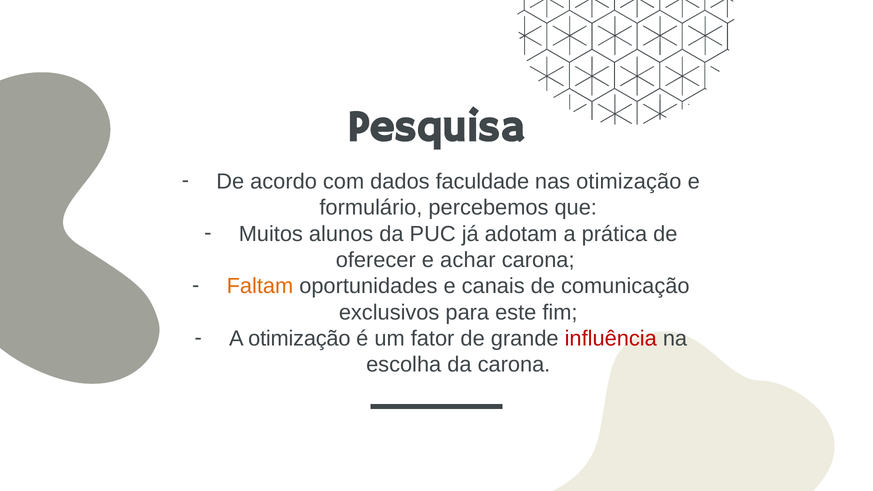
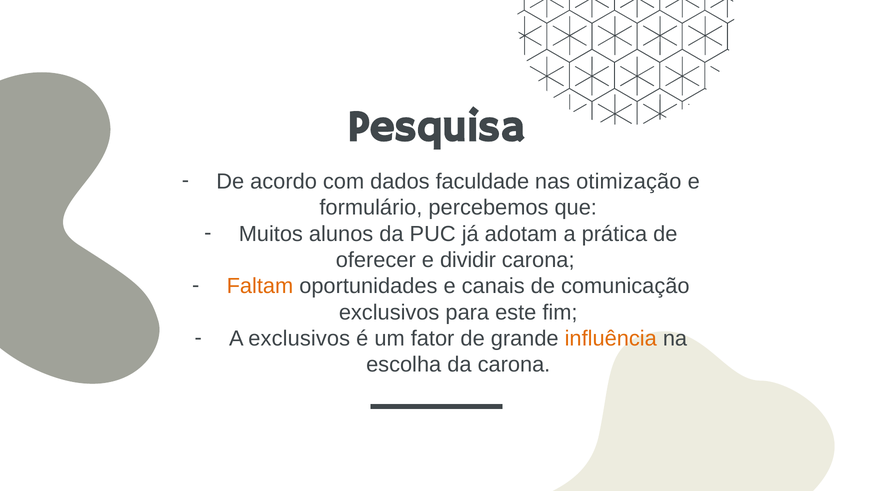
achar: achar -> dividir
A otimização: otimização -> exclusivos
influência colour: red -> orange
